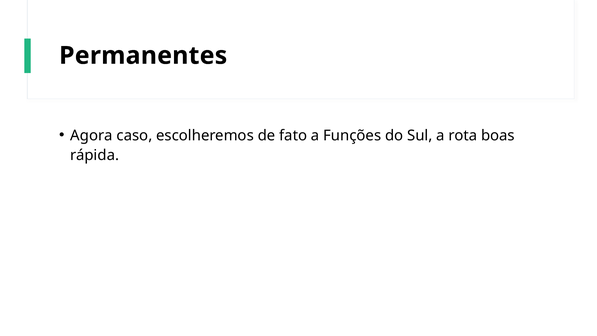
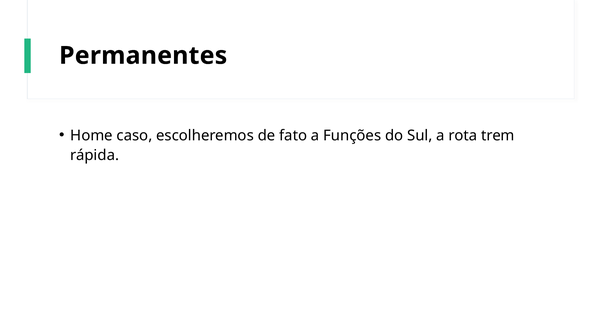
Agora: Agora -> Home
boas: boas -> trem
